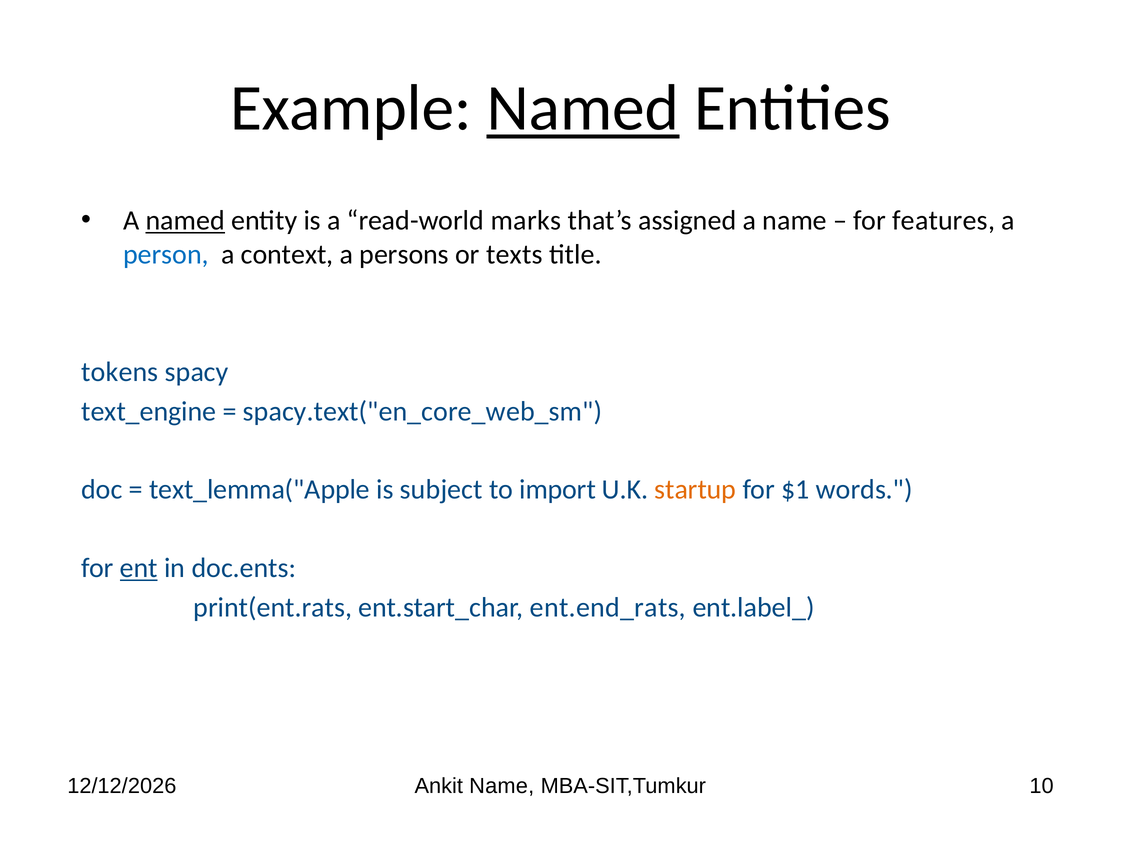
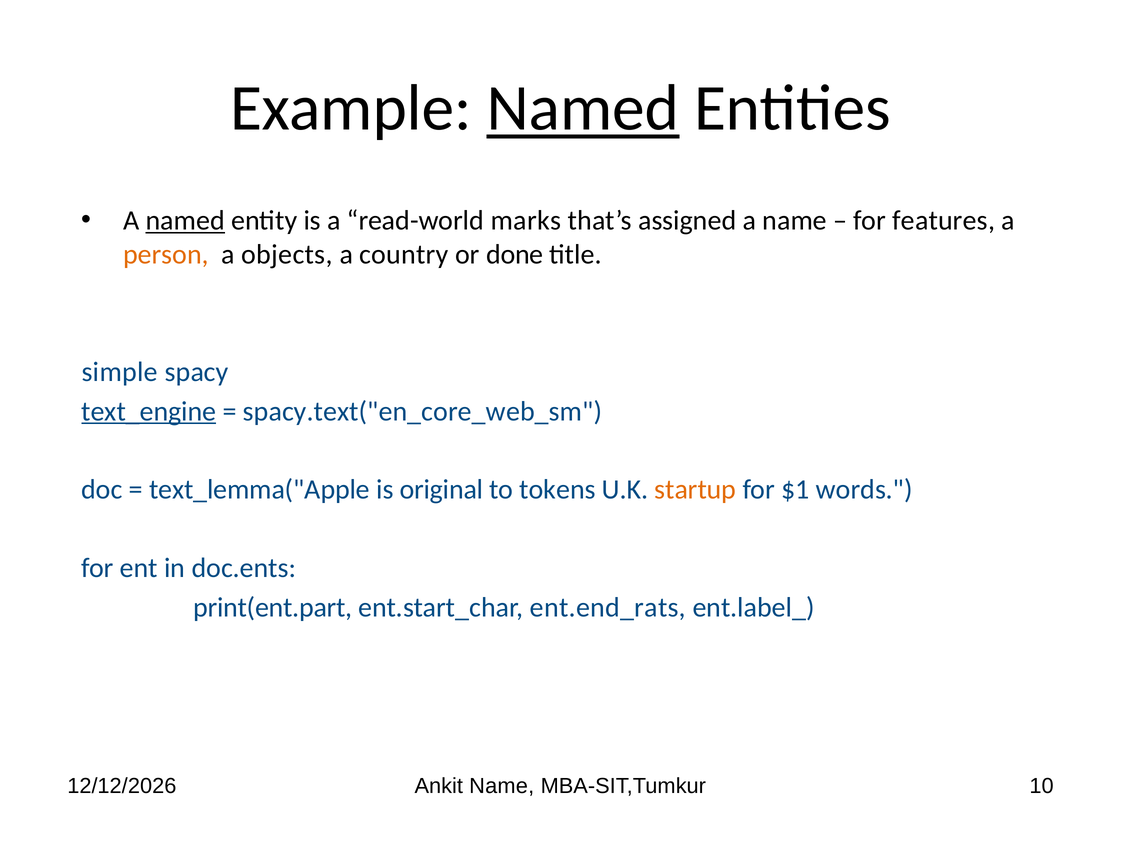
person colour: blue -> orange
context: context -> objects
persons: persons -> country
texts: texts -> done
tokens: tokens -> simple
text_engine underline: none -> present
subject: subject -> original
import: import -> tokens
ent underline: present -> none
print(ent.rats: print(ent.rats -> print(ent.part
